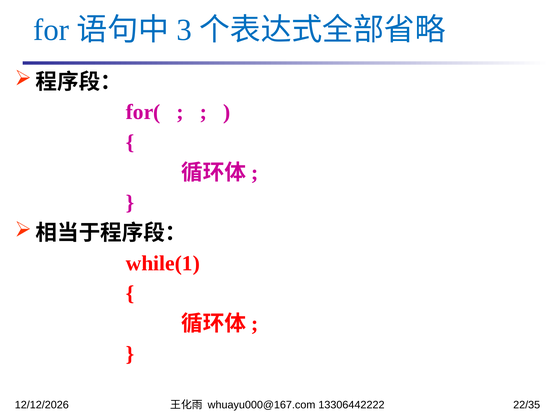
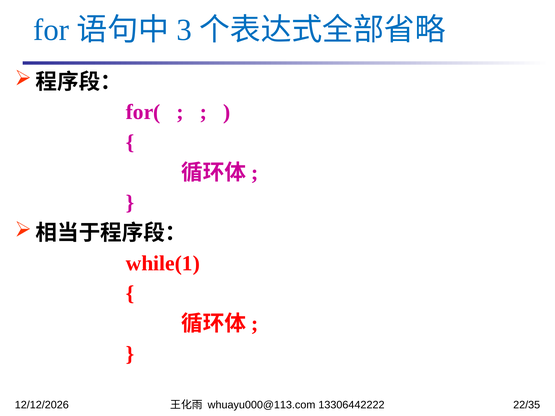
whuayu000@167.com: whuayu000@167.com -> whuayu000@113.com
